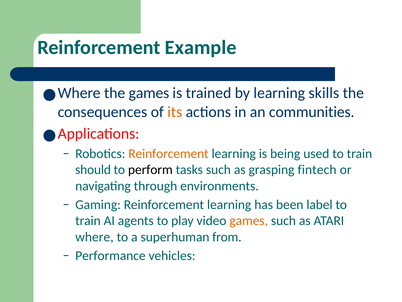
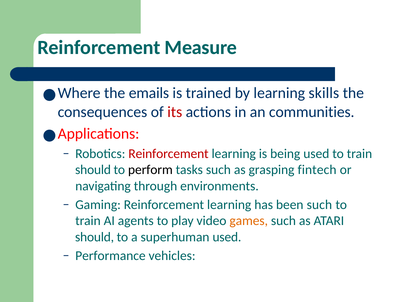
Example: Example -> Measure
the games: games -> emails
its colour: orange -> red
Reinforcement at (169, 154) colour: orange -> red
been label: label -> such
where at (94, 237): where -> should
superhuman from: from -> used
